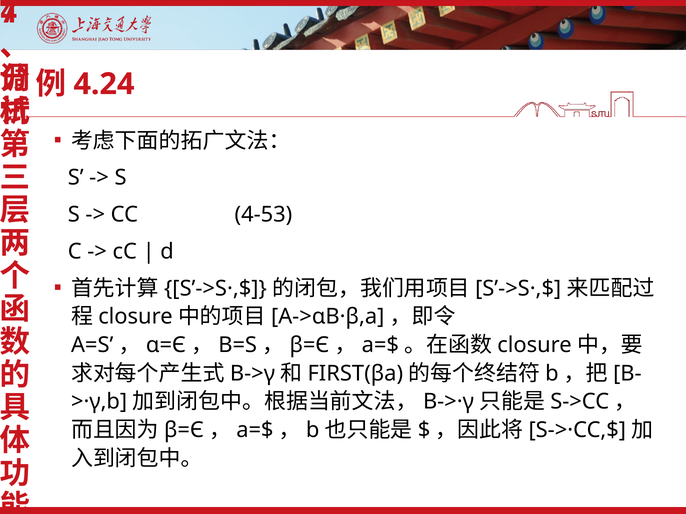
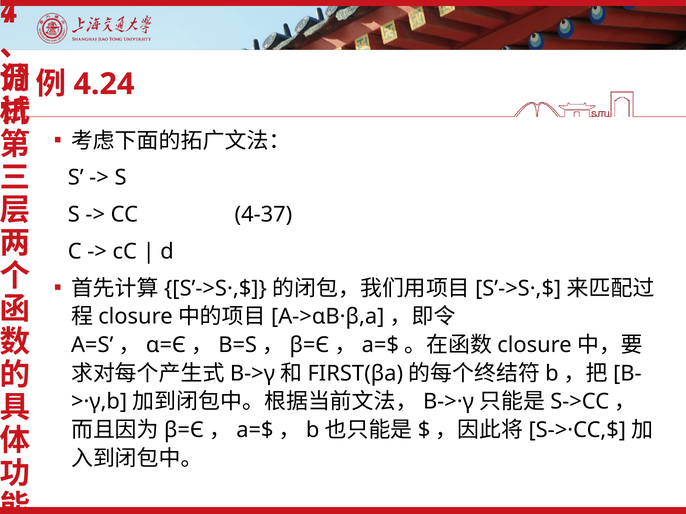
4-53: 4-53 -> 4-37
